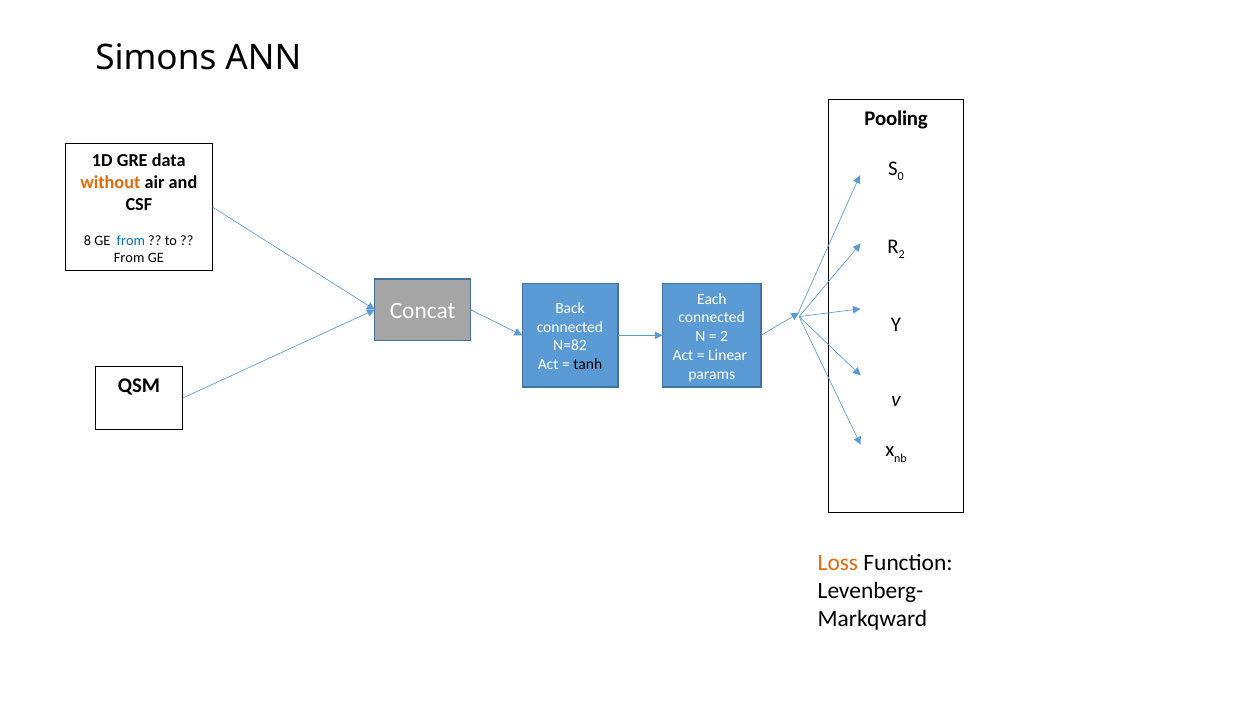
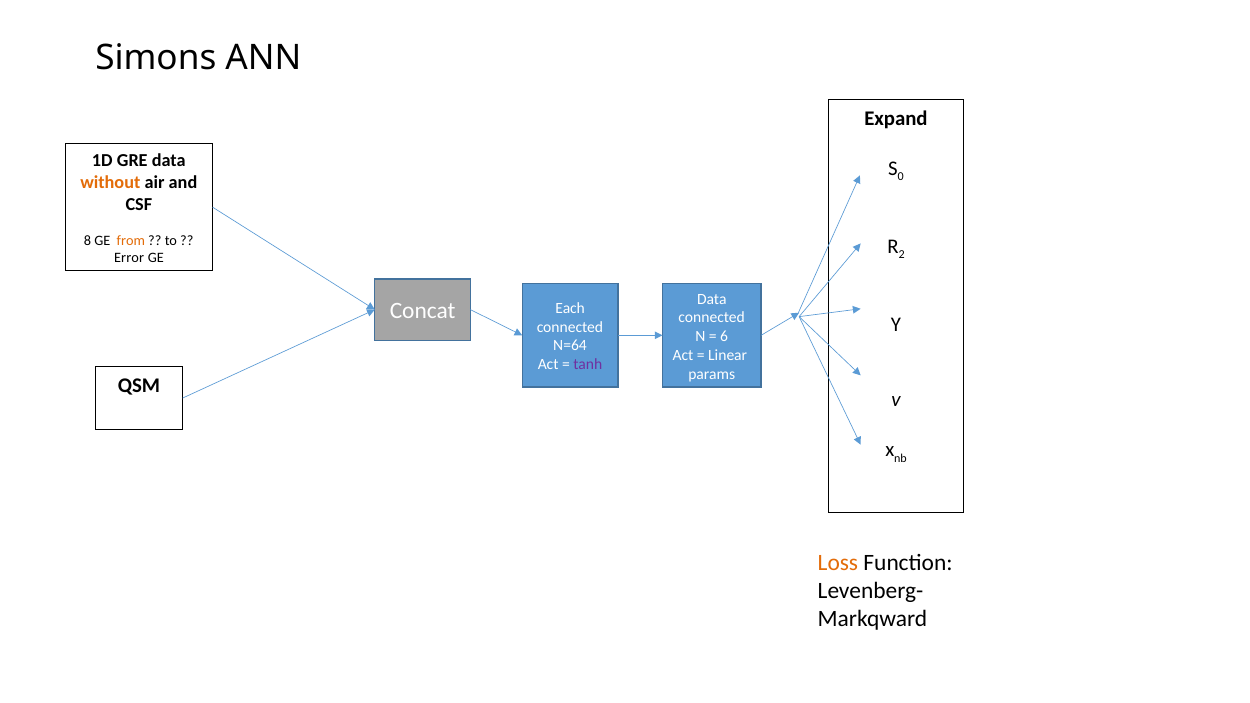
Pooling: Pooling -> Expand
from at (131, 241) colour: blue -> orange
From at (129, 258): From -> Error
Each at (712, 299): Each -> Data
Back: Back -> Each
2 at (724, 336): 2 -> 6
N=82: N=82 -> N=64
tanh colour: black -> purple
